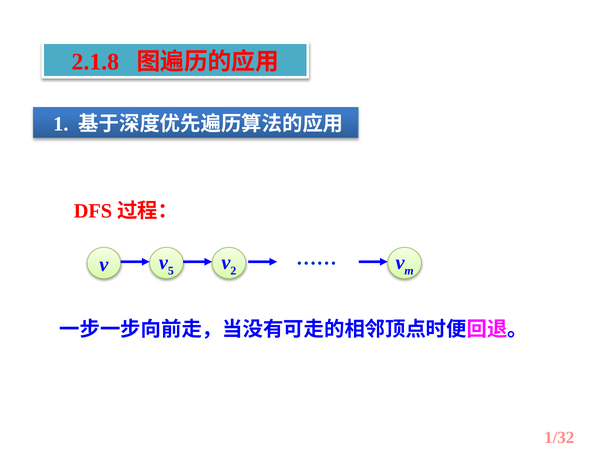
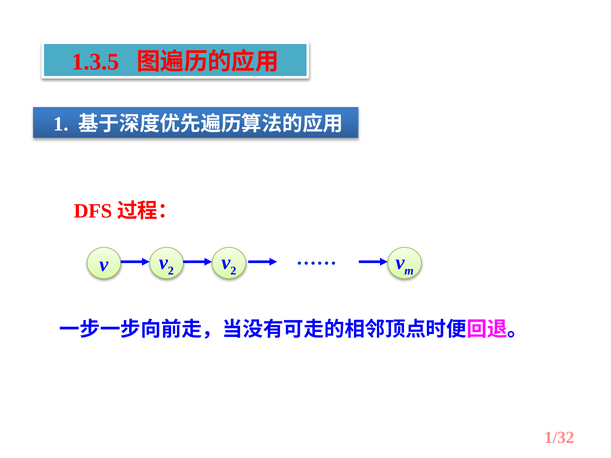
2.1.8: 2.1.8 -> 1.3.5
v v 5: 5 -> 2
